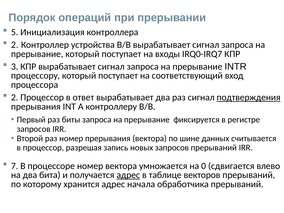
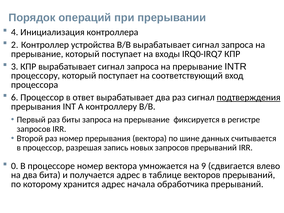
5: 5 -> 4
2 at (15, 97): 2 -> 6
7: 7 -> 0
0: 0 -> 9
адрес at (128, 175) underline: present -> none
